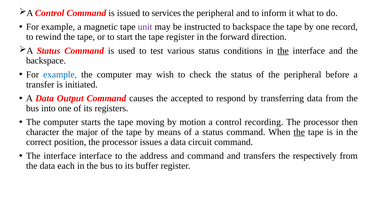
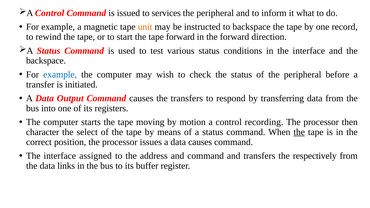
unit colour: purple -> orange
tape register: register -> forward
the at (283, 51) underline: present -> none
the accepted: accepted -> transfers
major: major -> select
data circuit: circuit -> causes
interface interface: interface -> assigned
each: each -> links
